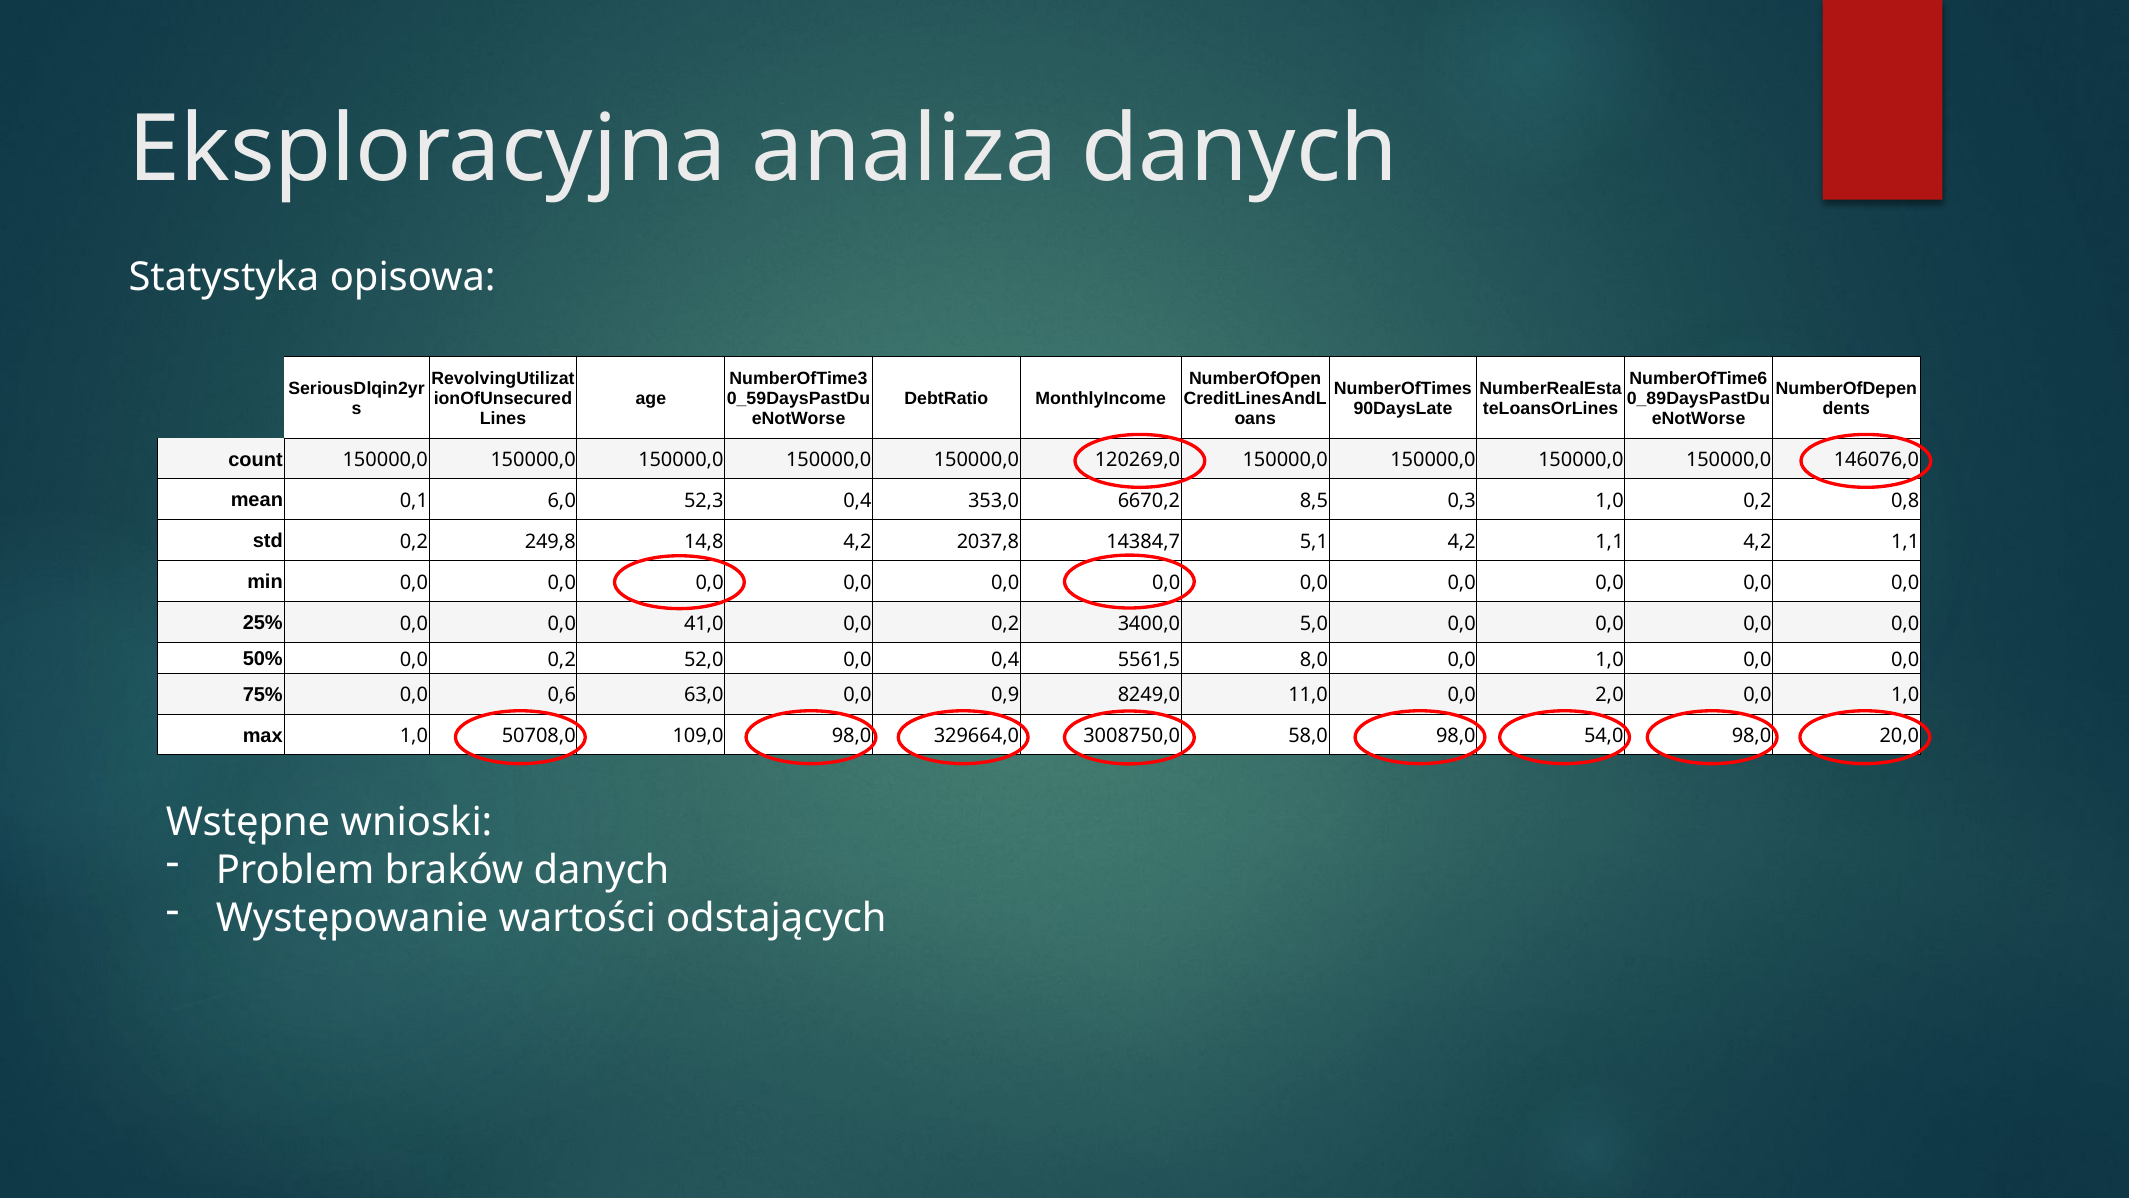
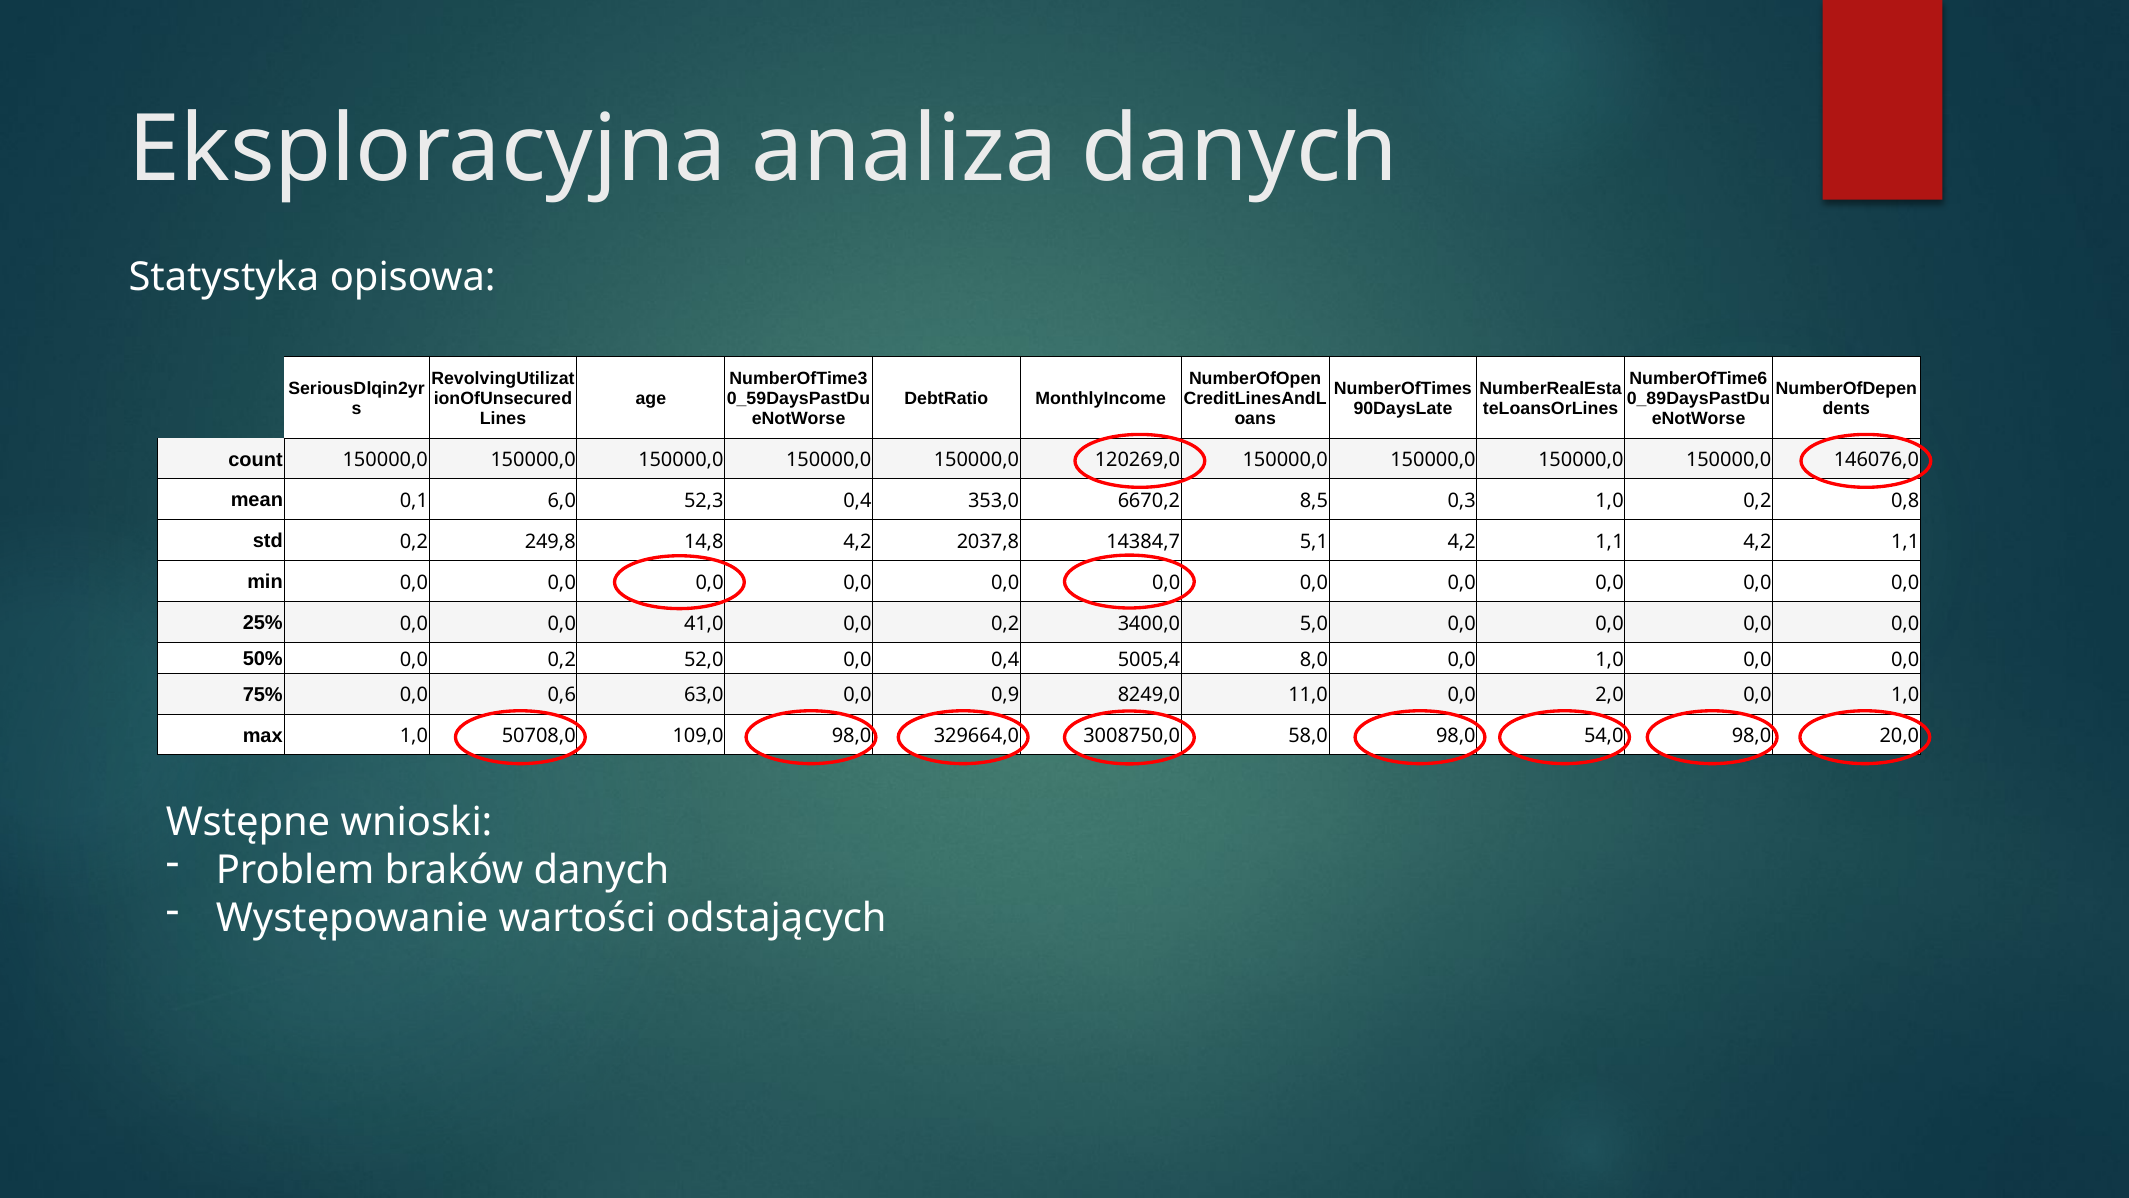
5561,5: 5561,5 -> 5005,4
